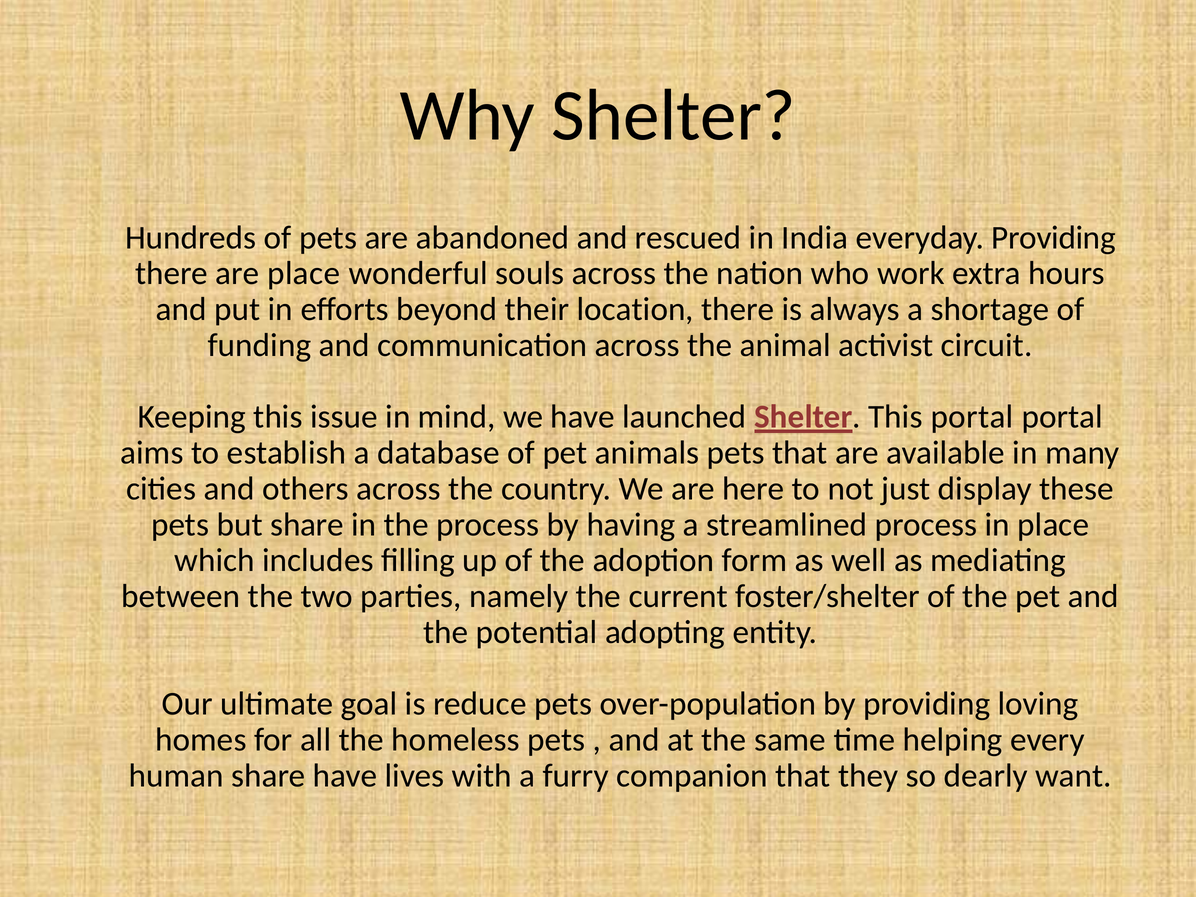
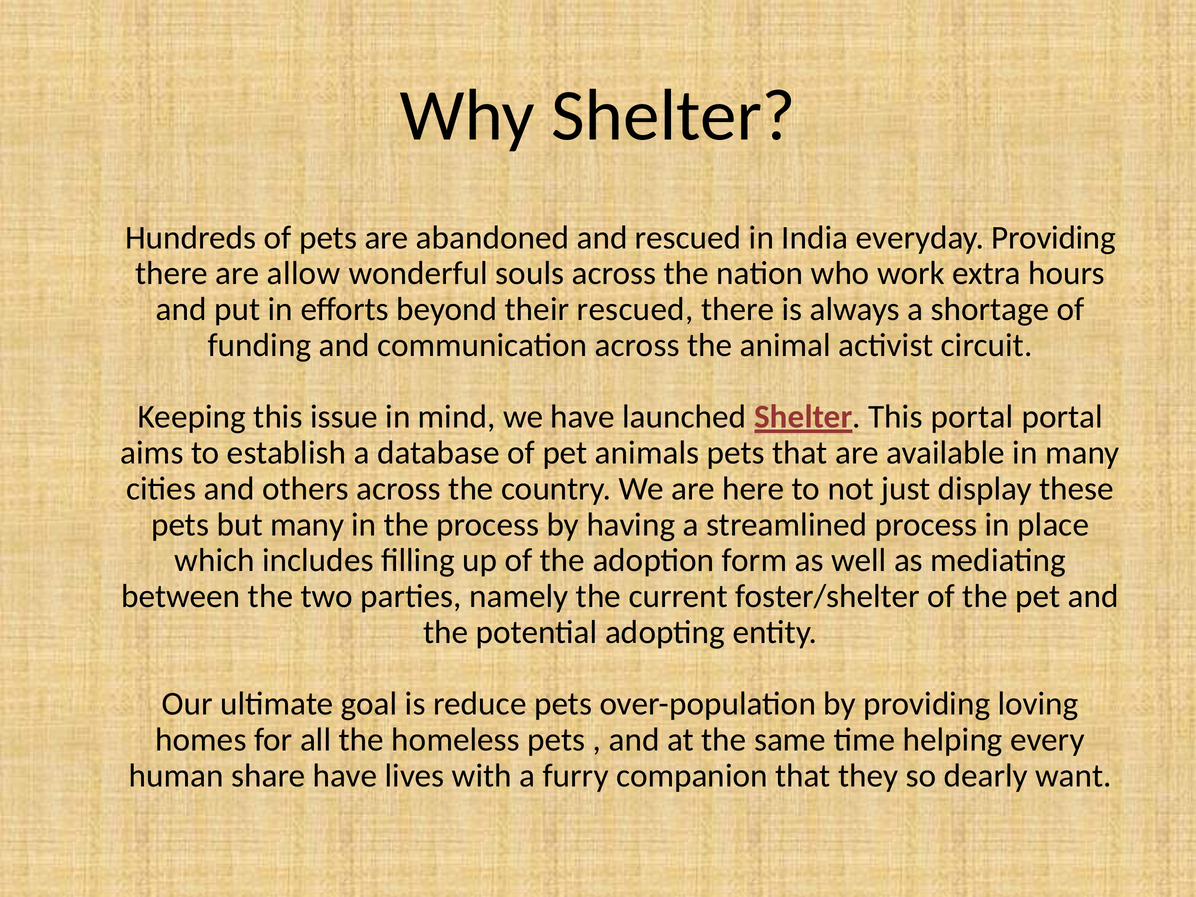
are place: place -> allow
their location: location -> rescued
but share: share -> many
